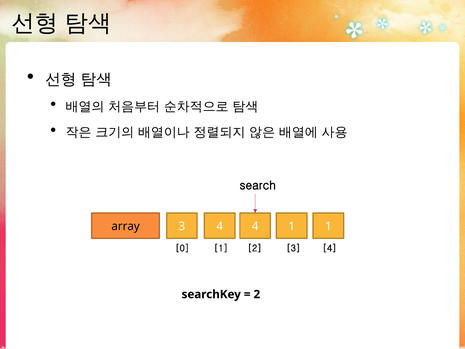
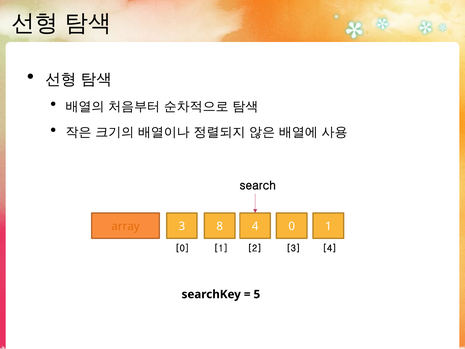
array colour: black -> orange
4 at (220, 226): 4 -> 8
4 1: 1 -> 0
2 at (257, 294): 2 -> 5
